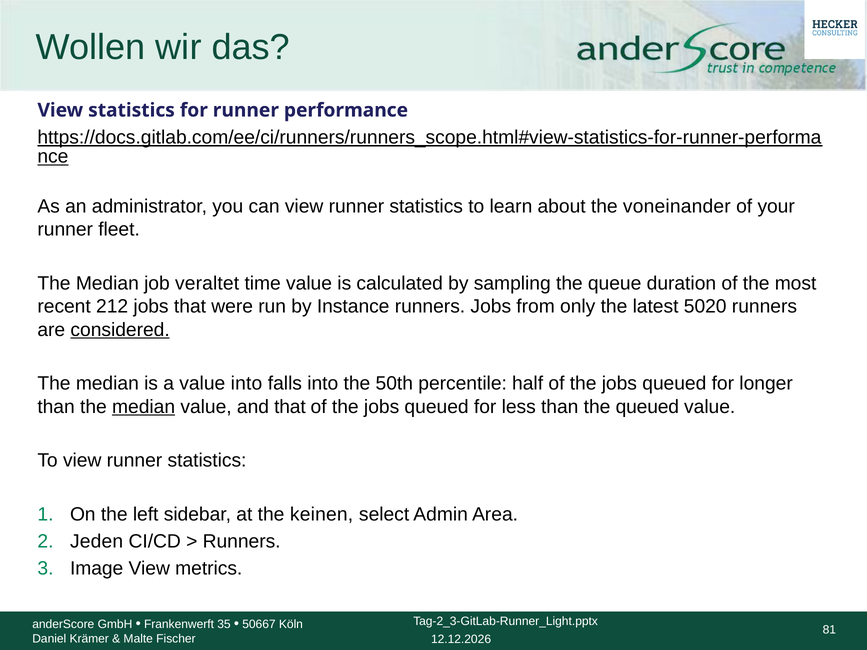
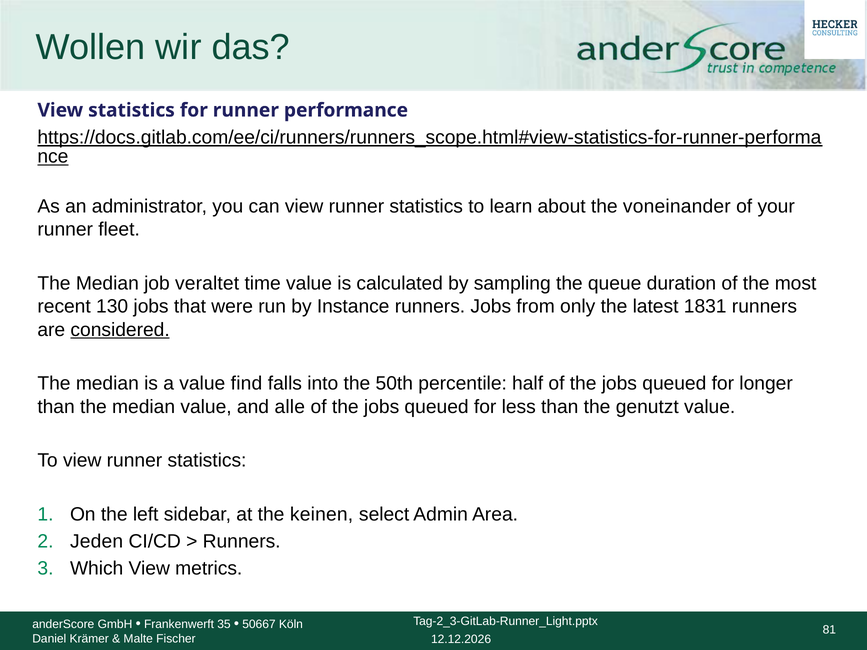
212: 212 -> 130
5020: 5020 -> 1831
value into: into -> find
median at (144, 407) underline: present -> none
and that: that -> alle
the queued: queued -> genutzt
Image: Image -> Which
